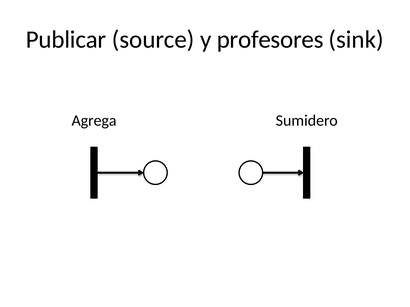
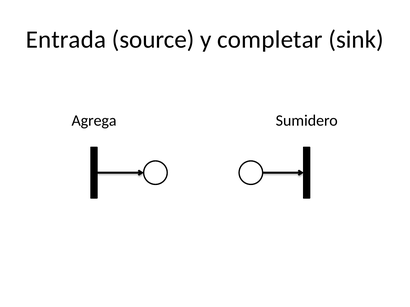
Publicar: Publicar -> Entrada
profesores: profesores -> completar
